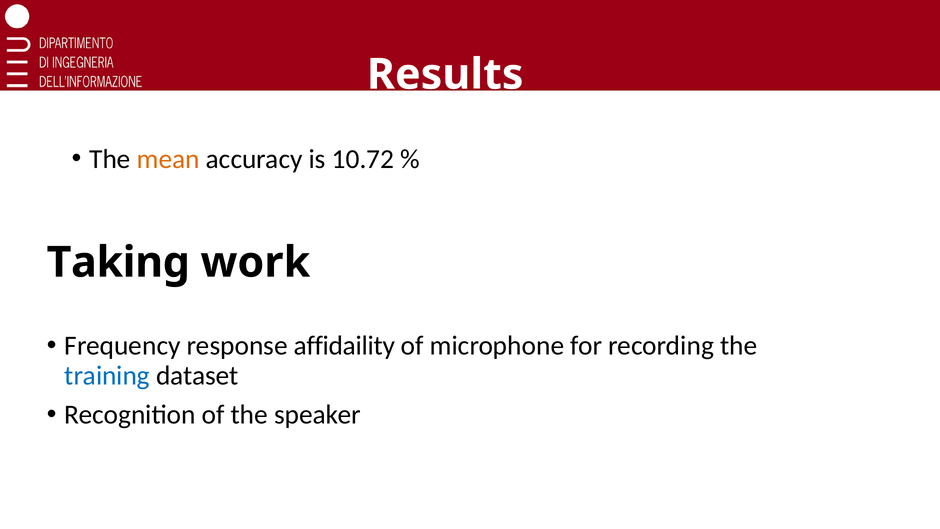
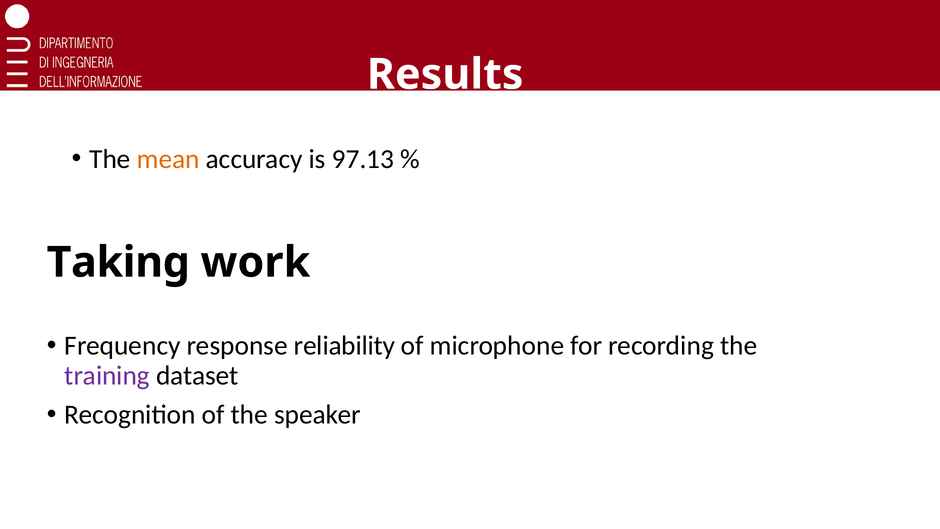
10.72: 10.72 -> 97.13
affidaility: affidaility -> reliability
training colour: blue -> purple
